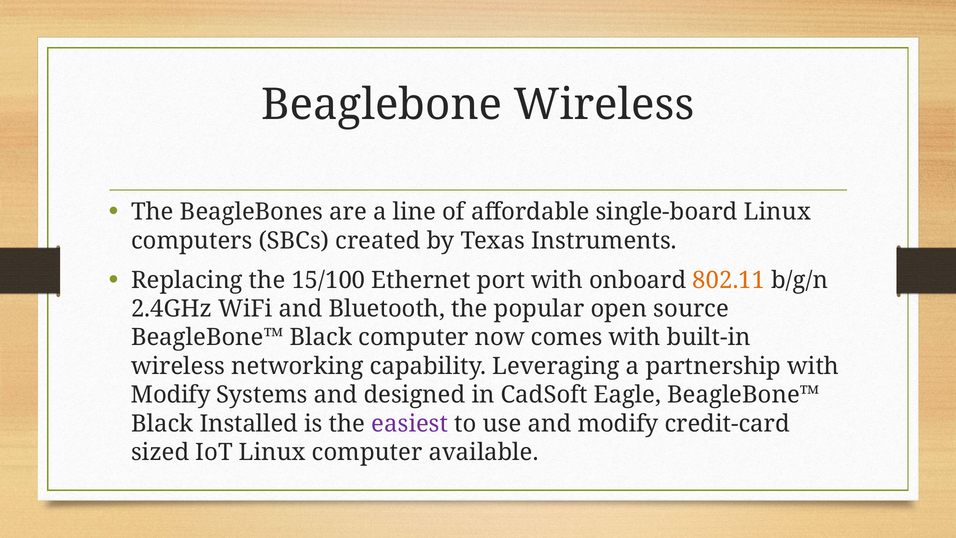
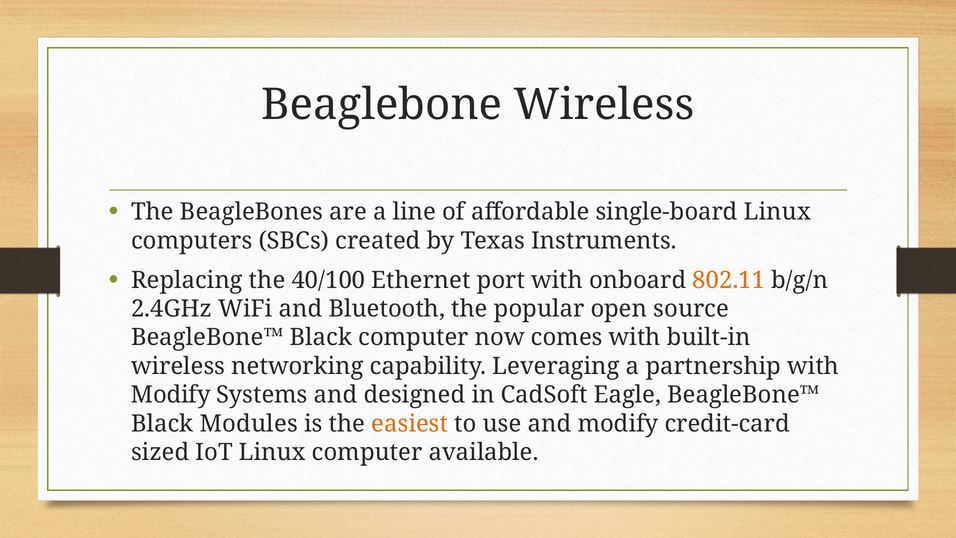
15/100: 15/100 -> 40/100
Installed: Installed -> Modules
easiest colour: purple -> orange
